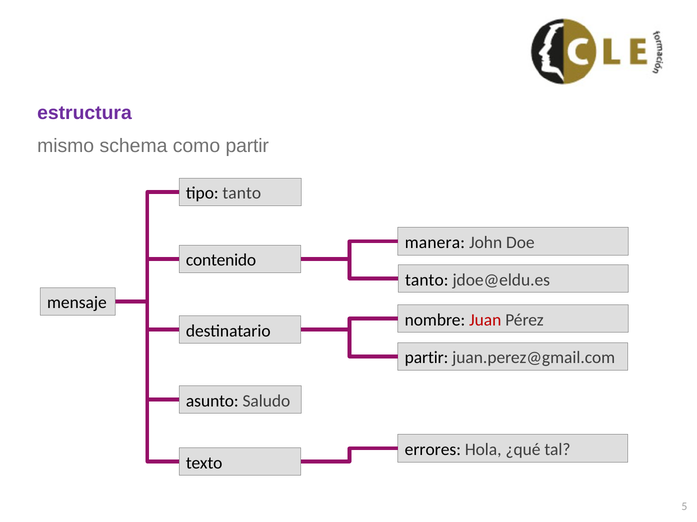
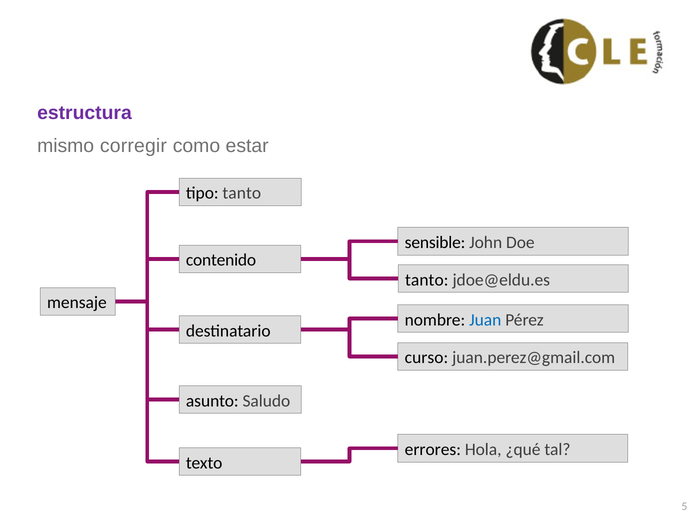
schema: schema -> corregir
como partir: partir -> estar
manera: manera -> sensible
Juan colour: red -> blue
partir at (427, 358): partir -> curso
